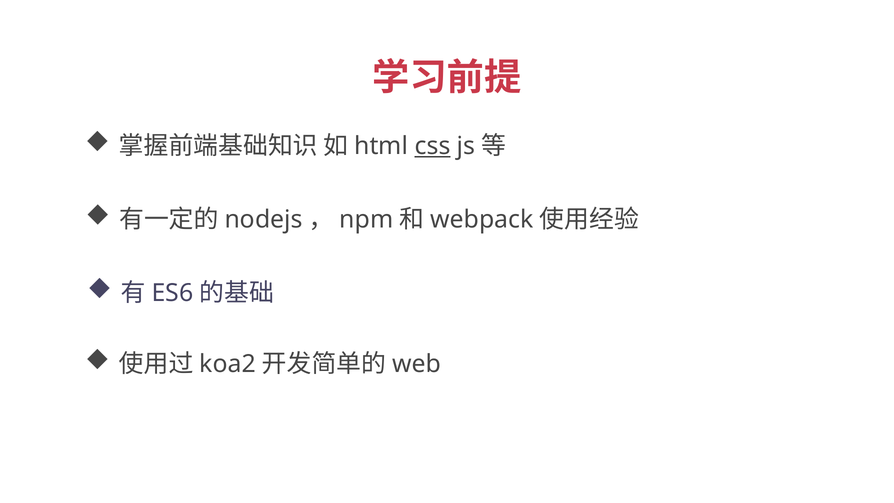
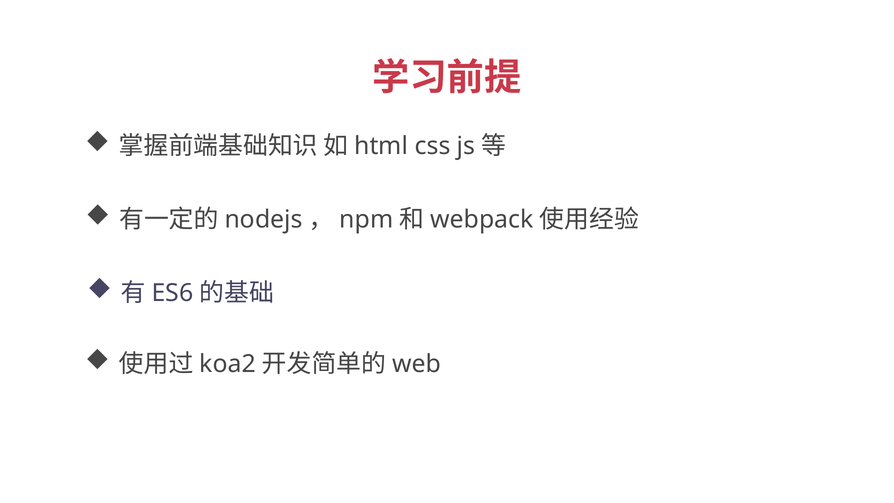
css underline: present -> none
